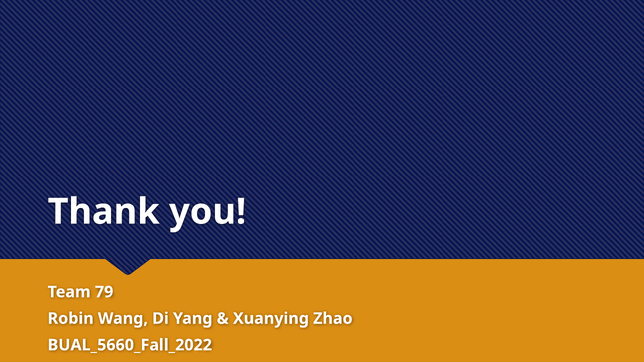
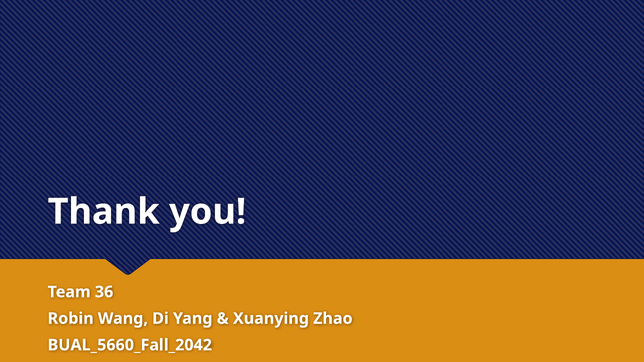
79: 79 -> 36
BUAL_5660_Fall_2022: BUAL_5660_Fall_2022 -> BUAL_5660_Fall_2042
